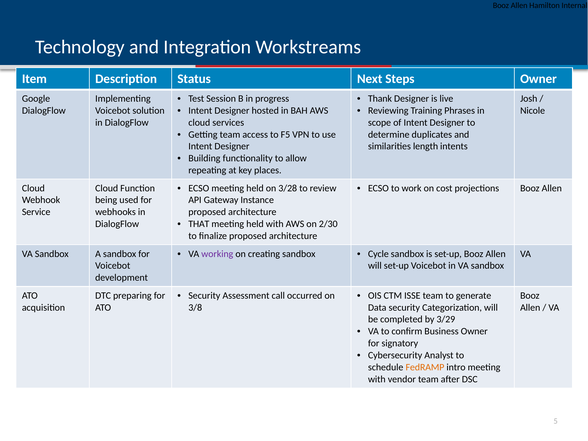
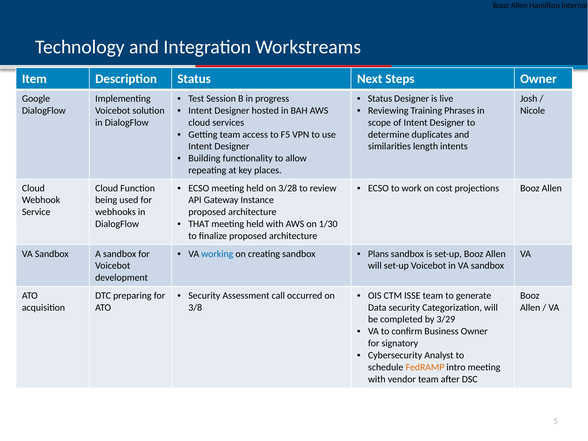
Thank at (380, 99): Thank -> Status
2/30: 2/30 -> 1/30
working colour: purple -> blue
Cycle: Cycle -> Plans
